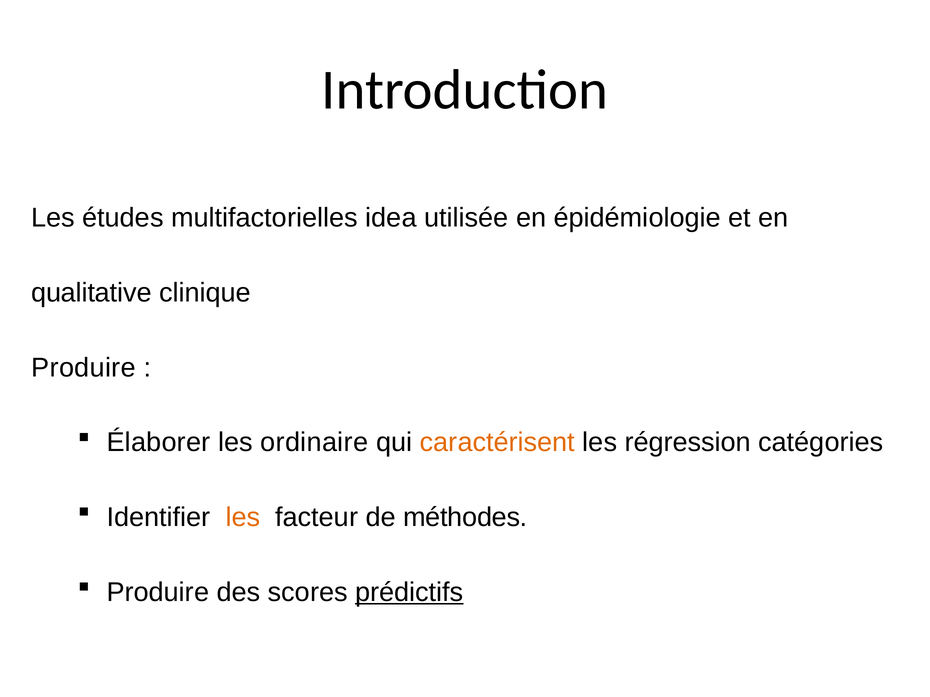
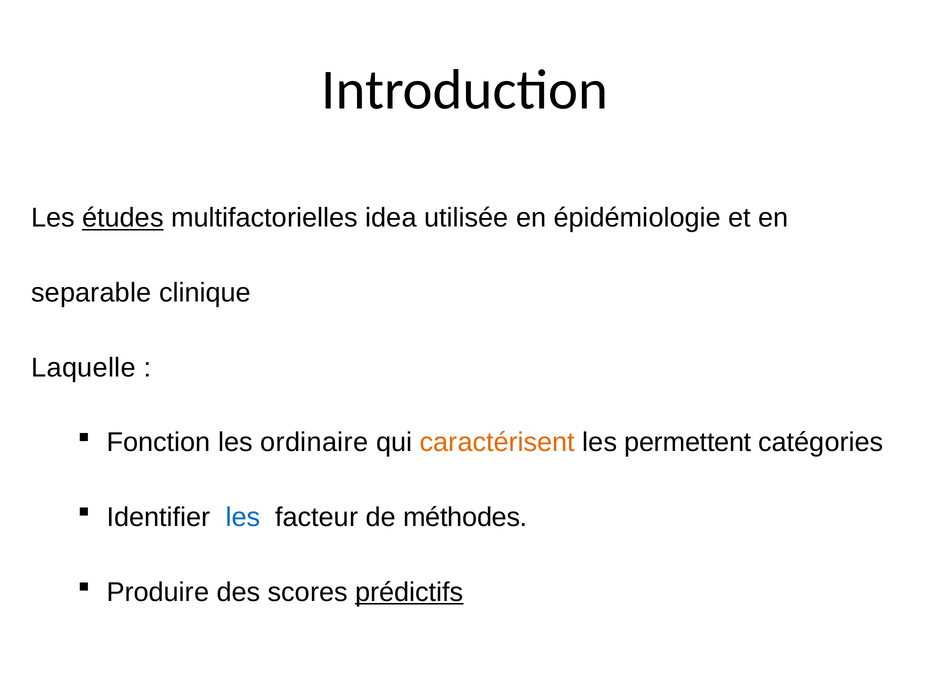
études underline: none -> present
qualitative: qualitative -> separable
Produire at (84, 368): Produire -> Laquelle
Élaborer: Élaborer -> Fonction
régression: régression -> permettent
les at (243, 518) colour: orange -> blue
